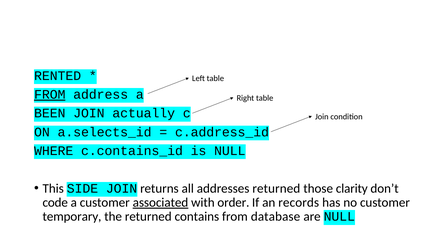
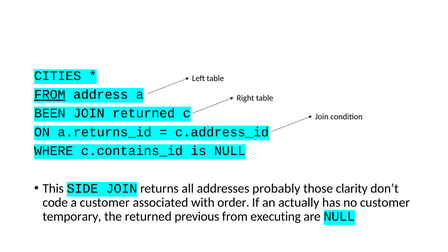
RENTED: RENTED -> CITIES
JOIN actually: actually -> returned
a.selects_id: a.selects_id -> a.returns_id
addresses returned: returned -> probably
associated underline: present -> none
records: records -> actually
contains: contains -> previous
database: database -> executing
